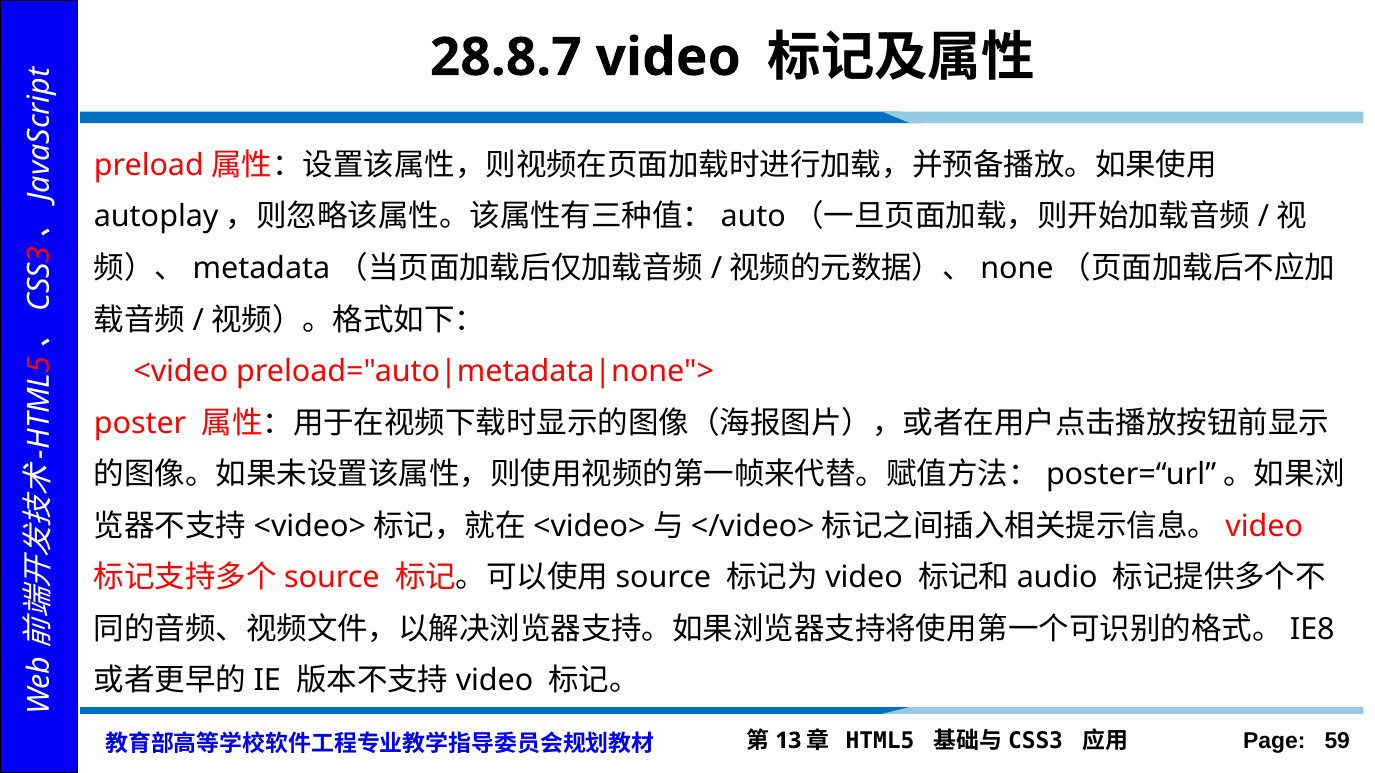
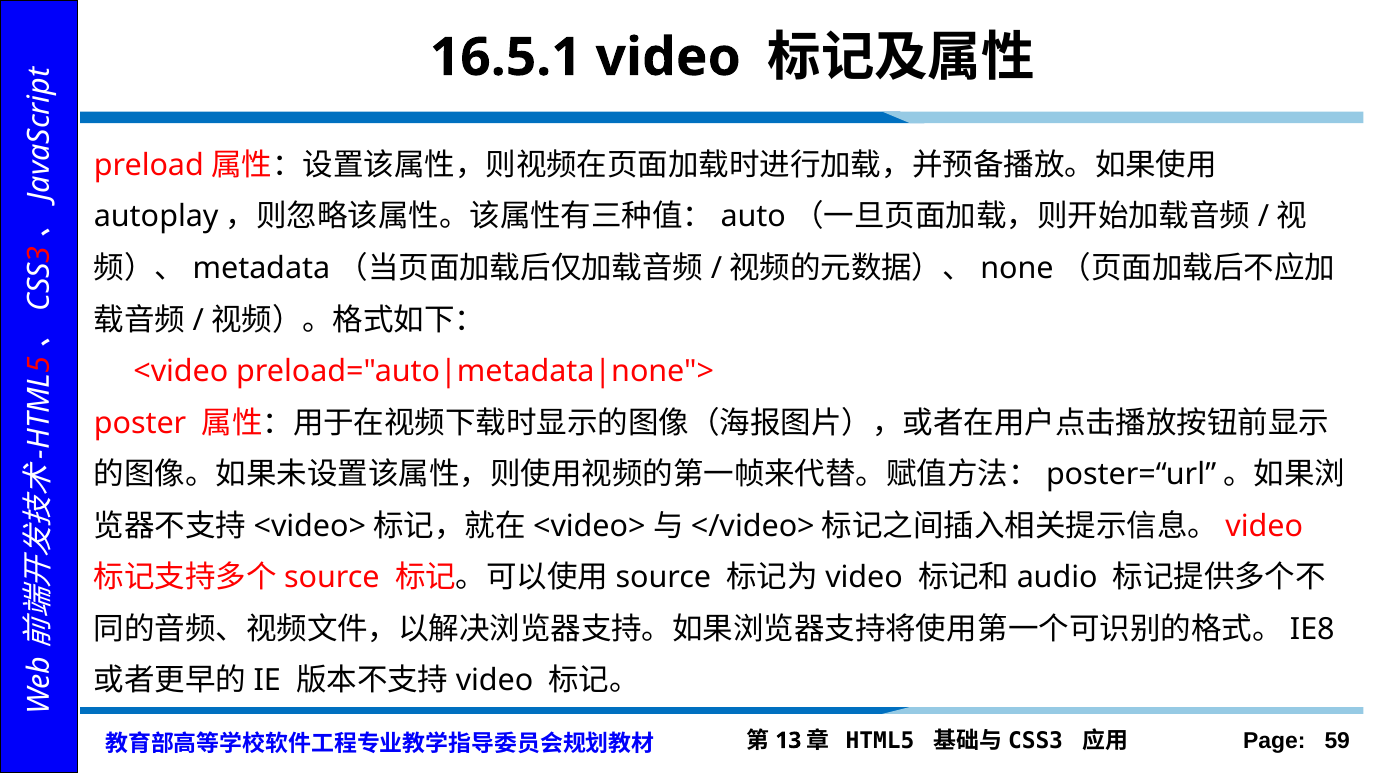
28.8.7: 28.8.7 -> 16.5.1
